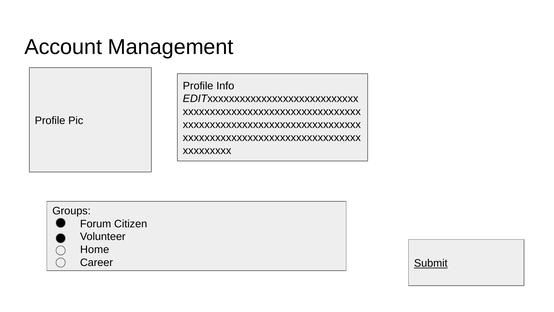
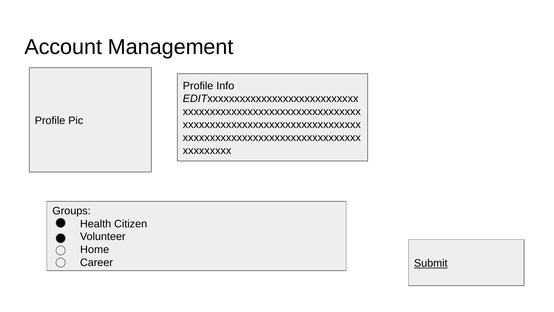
Forum: Forum -> Health
